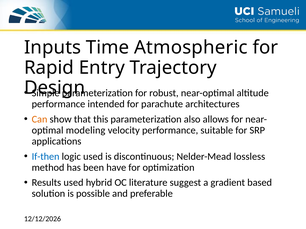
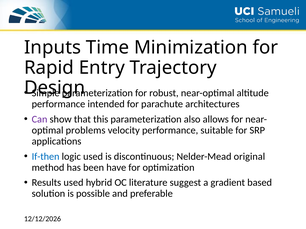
Atmospheric: Atmospheric -> Minimization
Can colour: orange -> purple
modeling: modeling -> problems
lossless: lossless -> original
